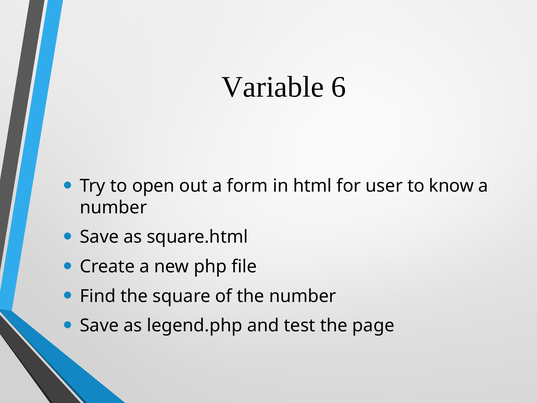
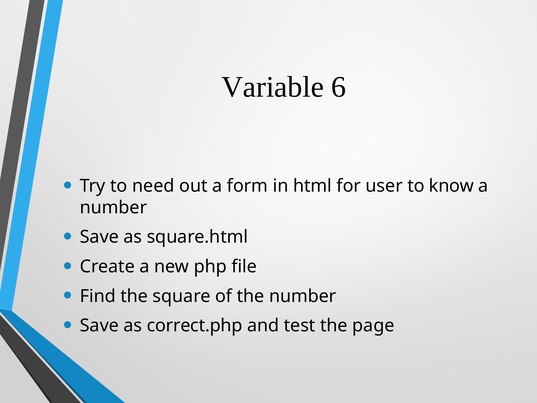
open: open -> need
legend.php: legend.php -> correct.php
